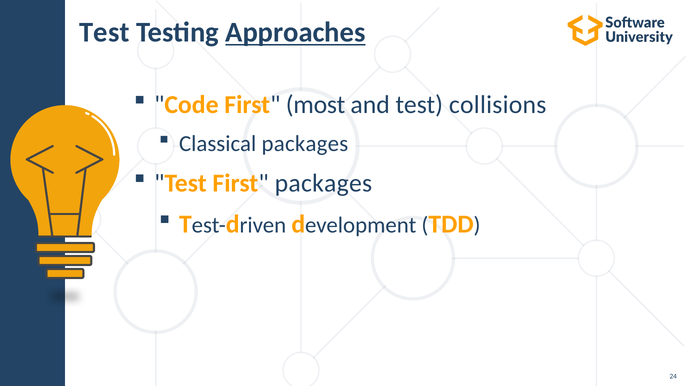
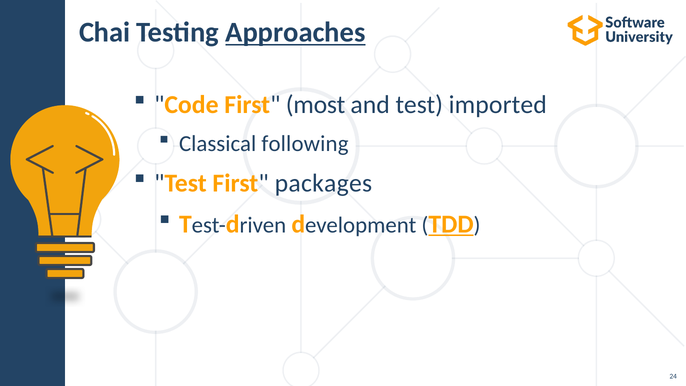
Test at (104, 32): Test -> Chai
collisions: collisions -> imported
Classical packages: packages -> following
TDD underline: none -> present
